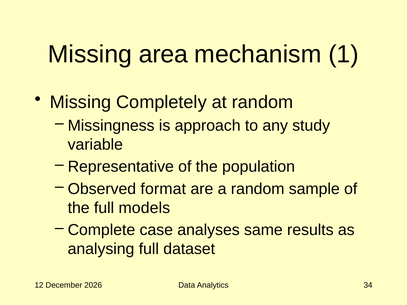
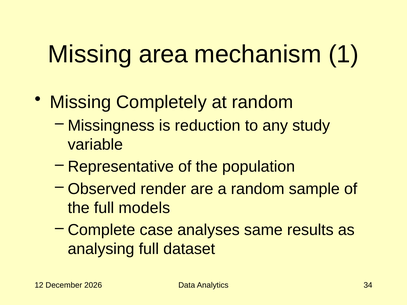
approach: approach -> reduction
format: format -> render
